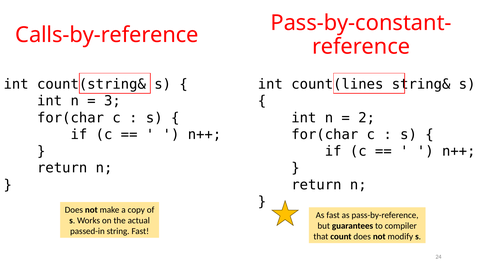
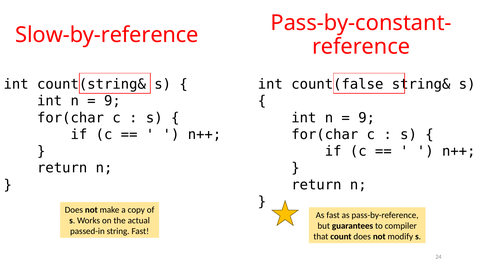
Calls-by-reference: Calls-by-reference -> Slow-by-reference
count(lines: count(lines -> count(false
3 at (112, 101): 3 -> 9
2 at (367, 118): 2 -> 9
